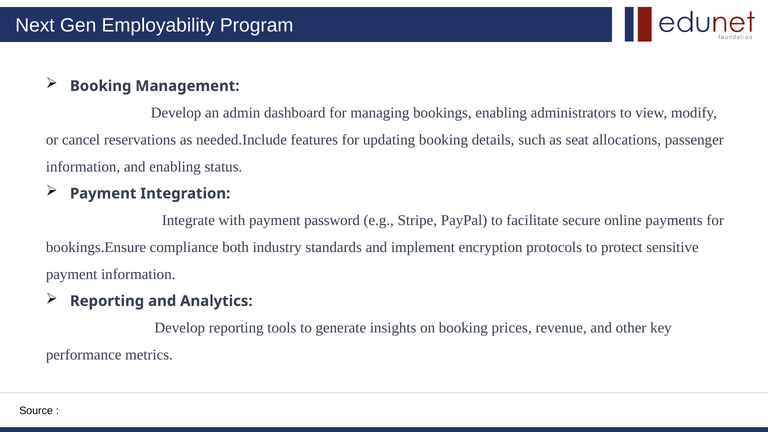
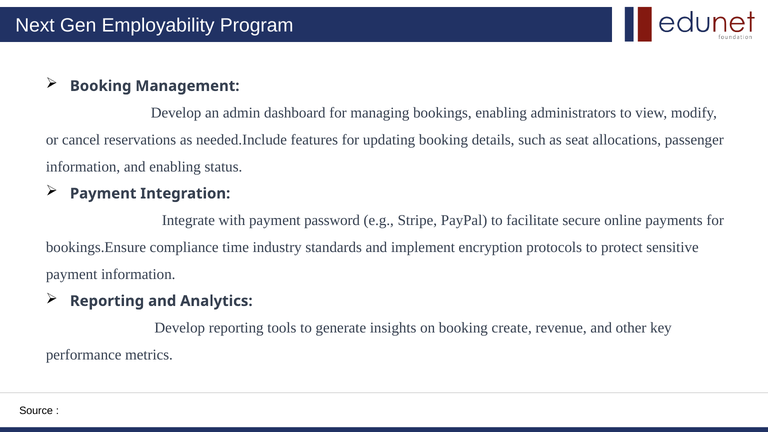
both: both -> time
prices: prices -> create
